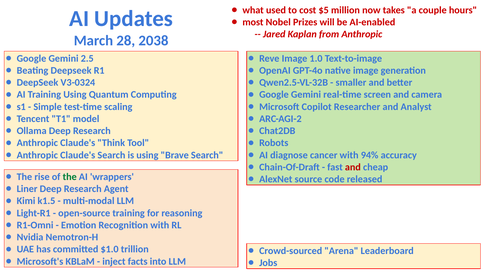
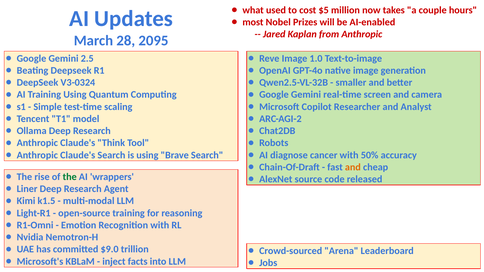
2038: 2038 -> 2095
94%: 94% -> 50%
and at (353, 167) colour: red -> orange
$1.0: $1.0 -> $9.0
